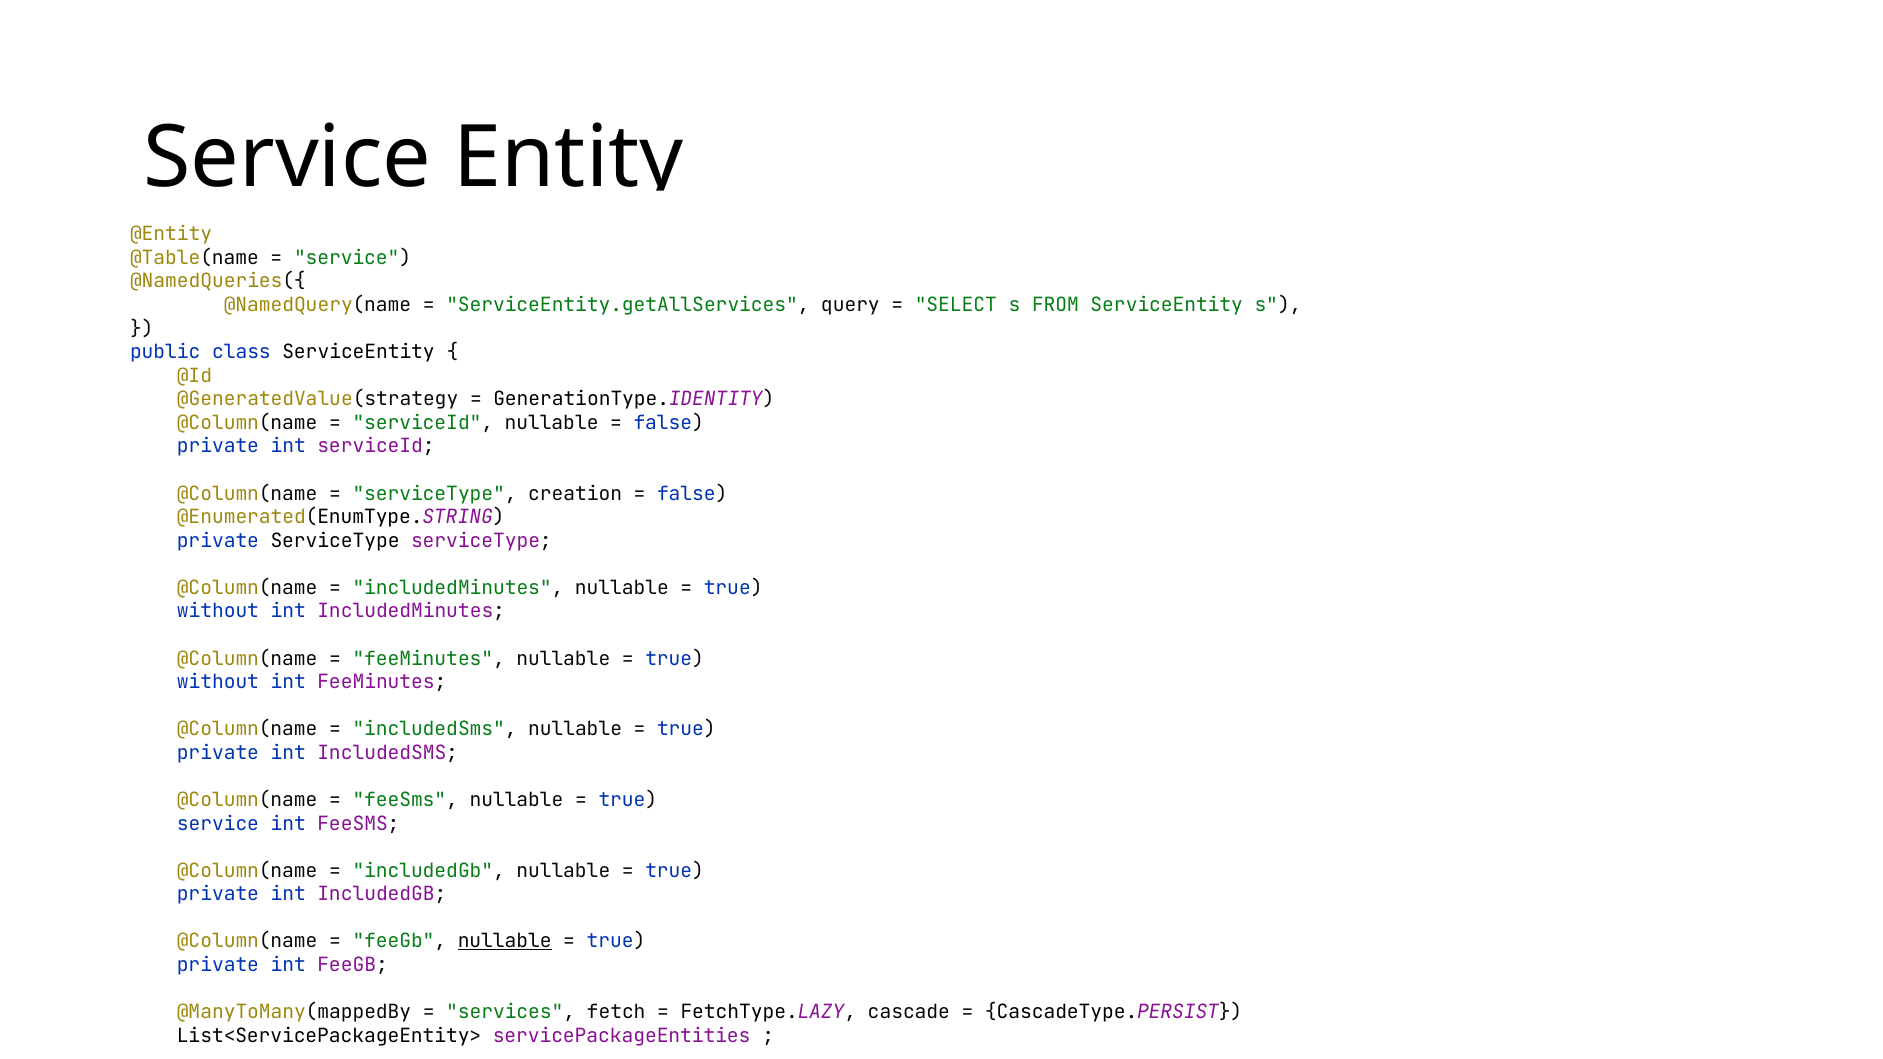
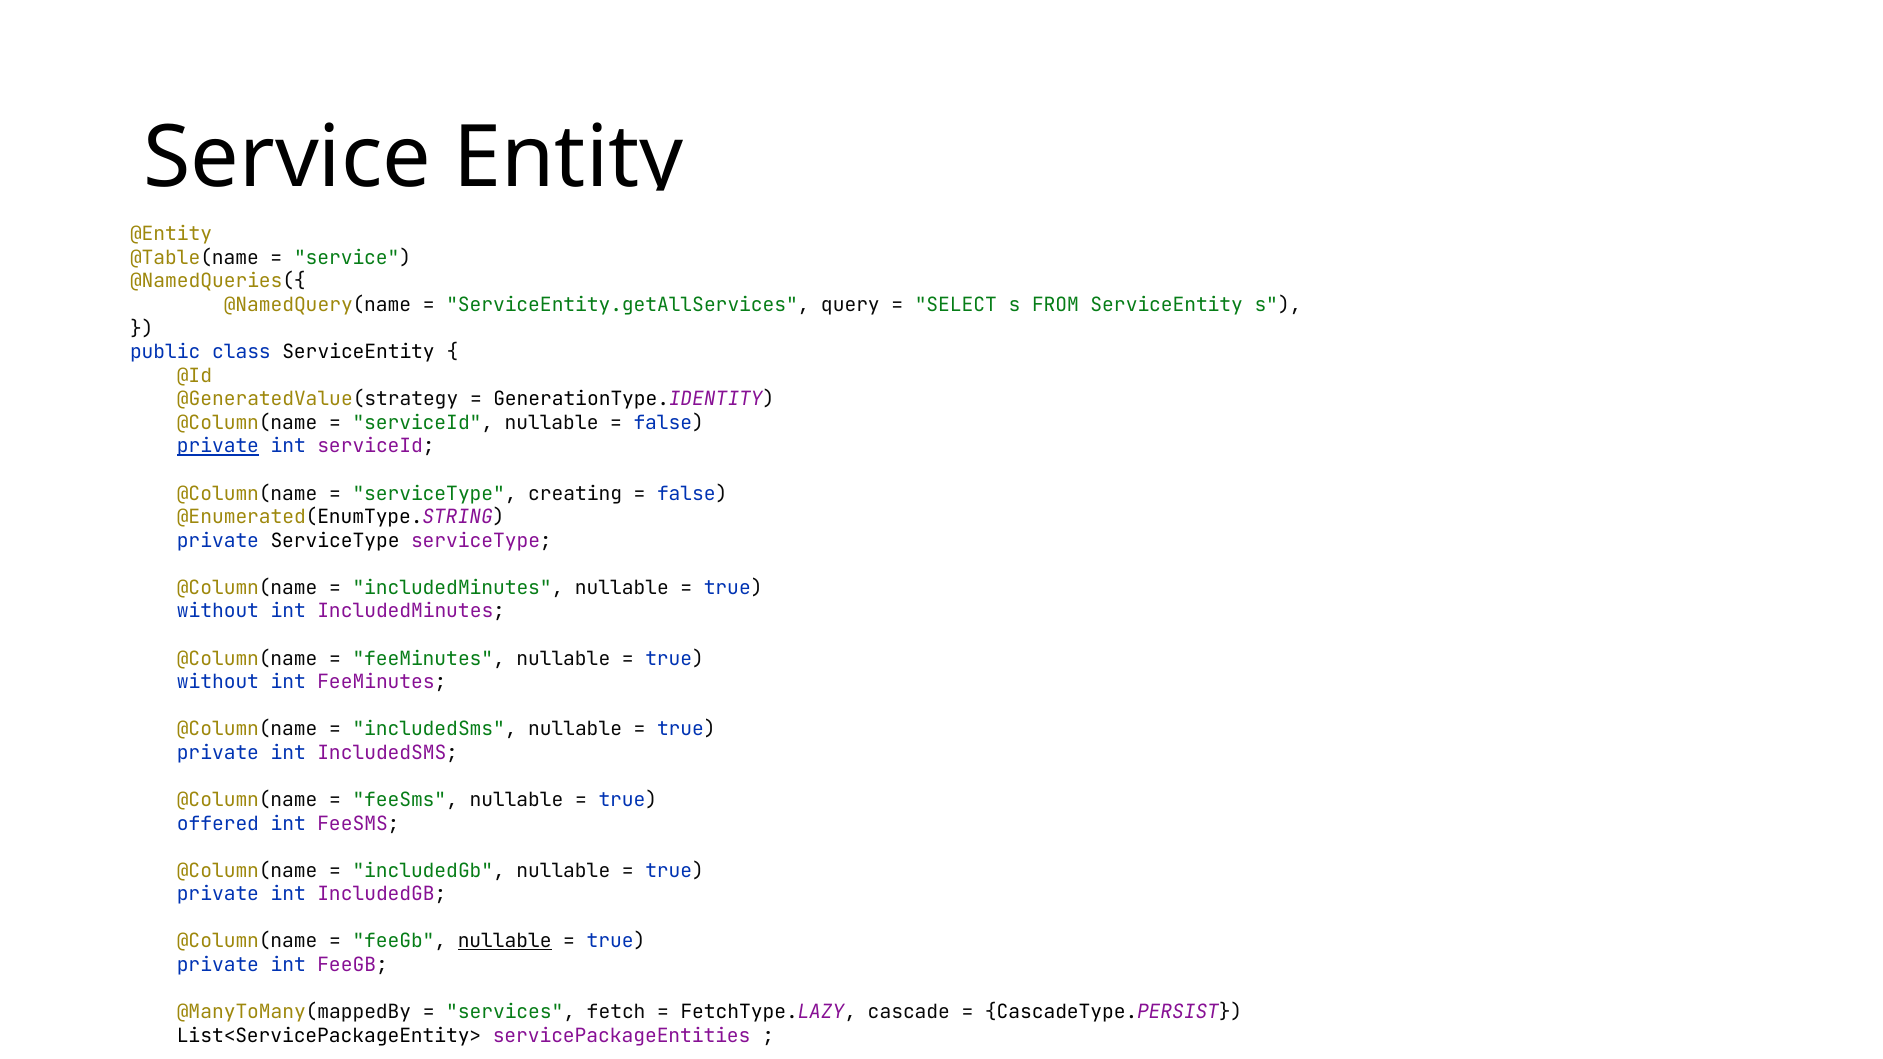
private at (218, 447) underline: none -> present
creation: creation -> creating
service at (218, 824): service -> offered
